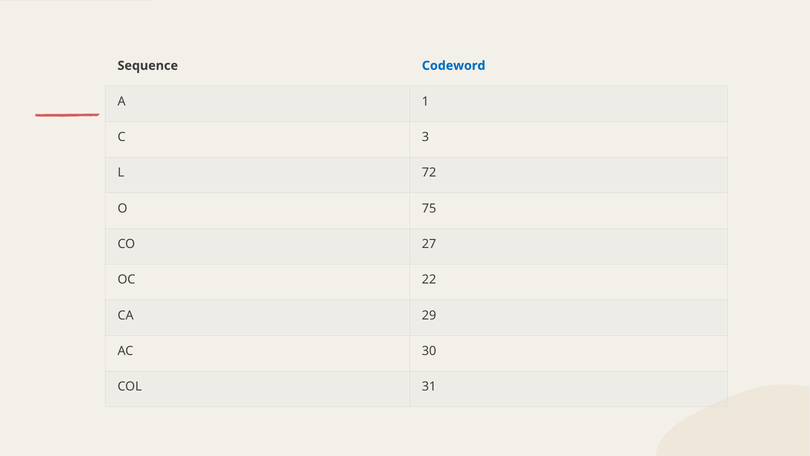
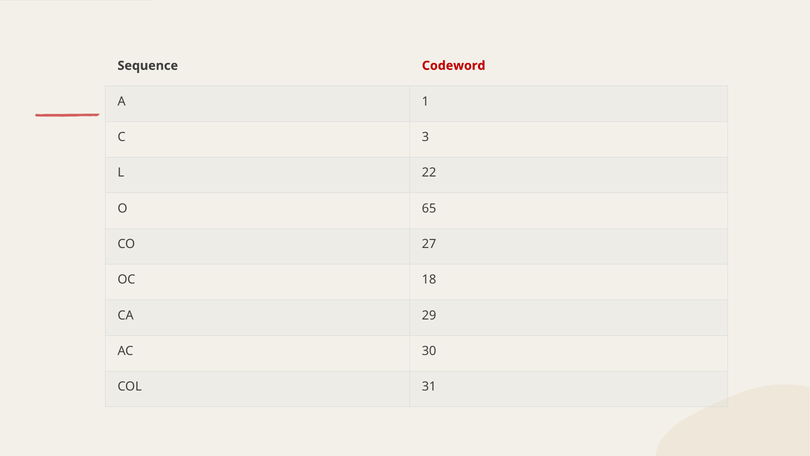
Codeword colour: blue -> red
72: 72 -> 22
75: 75 -> 65
22: 22 -> 18
